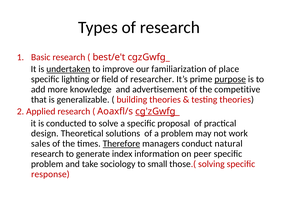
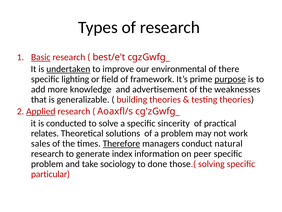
Basic underline: none -> present
familiarization: familiarization -> environmental
place: place -> there
researcher: researcher -> framework
competitive: competitive -> weaknesses
Applied underline: none -> present
cg'zGwfg_ underline: present -> none
proposal: proposal -> sincerity
design: design -> relates
small: small -> done
response: response -> particular
